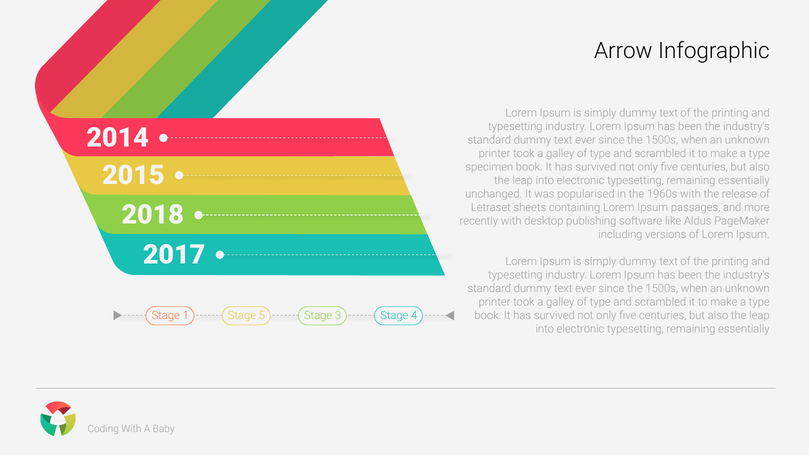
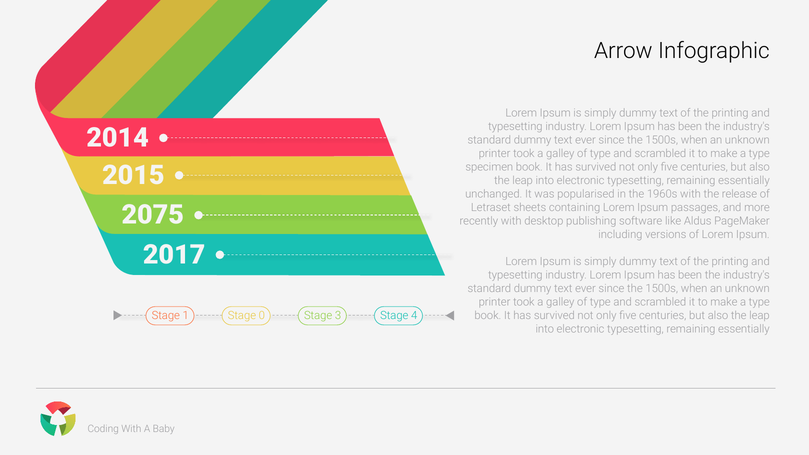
2018: 2018 -> 2075
5: 5 -> 0
